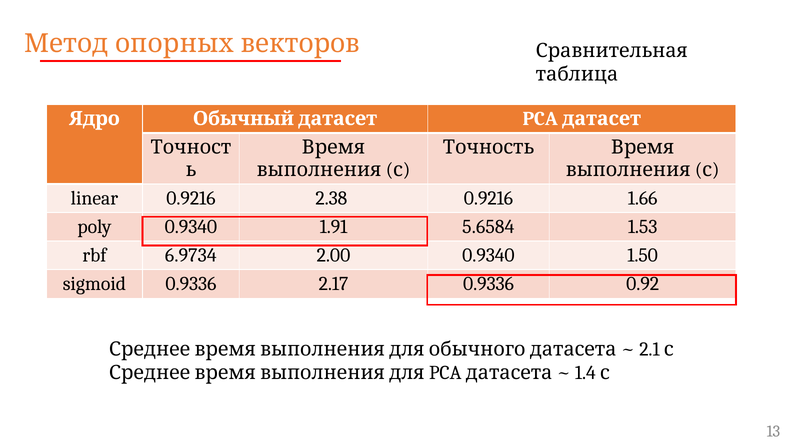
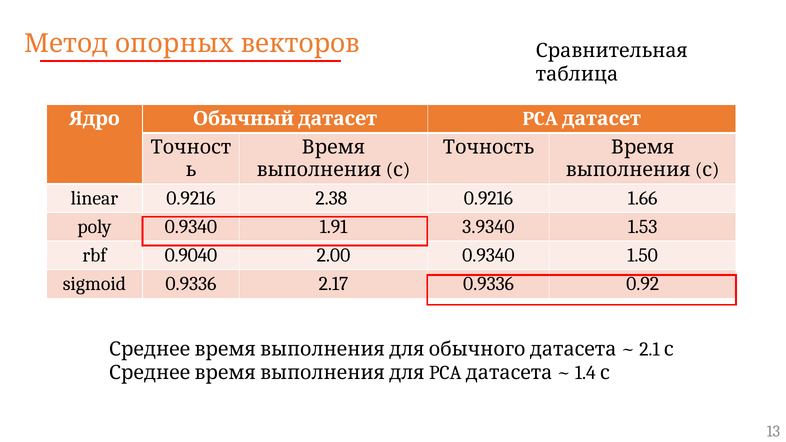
5.6584: 5.6584 -> 3.9340
6.9734: 6.9734 -> 0.9040
